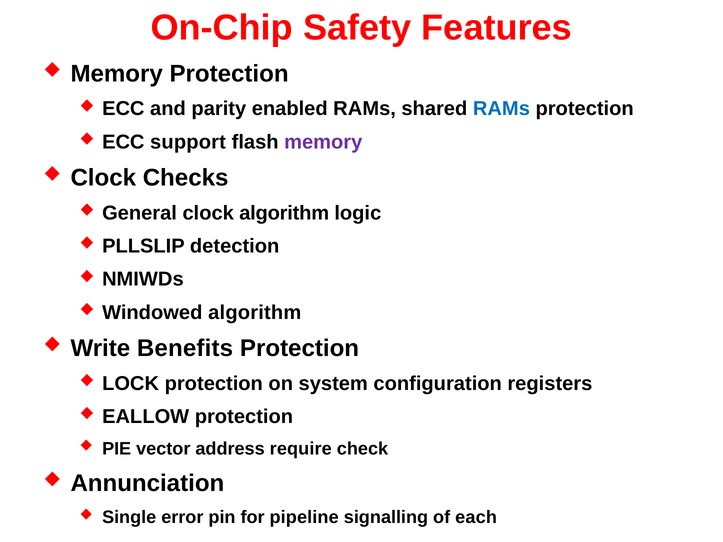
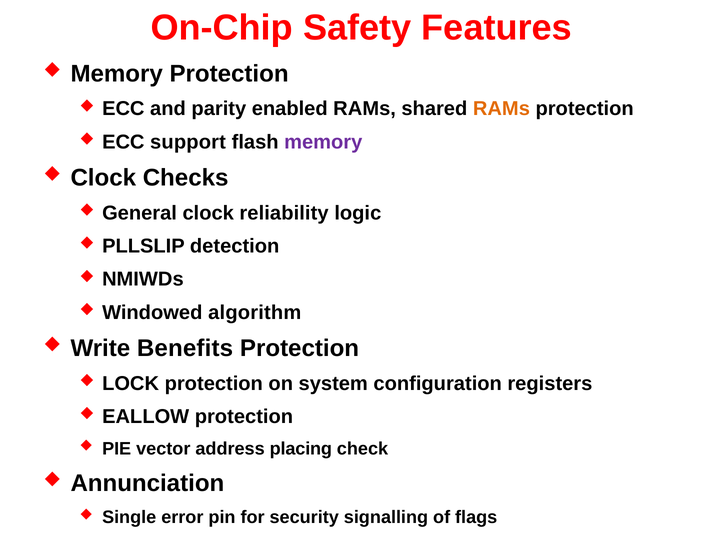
RAMs at (501, 109) colour: blue -> orange
clock algorithm: algorithm -> reliability
require: require -> placing
pipeline: pipeline -> security
each: each -> flags
